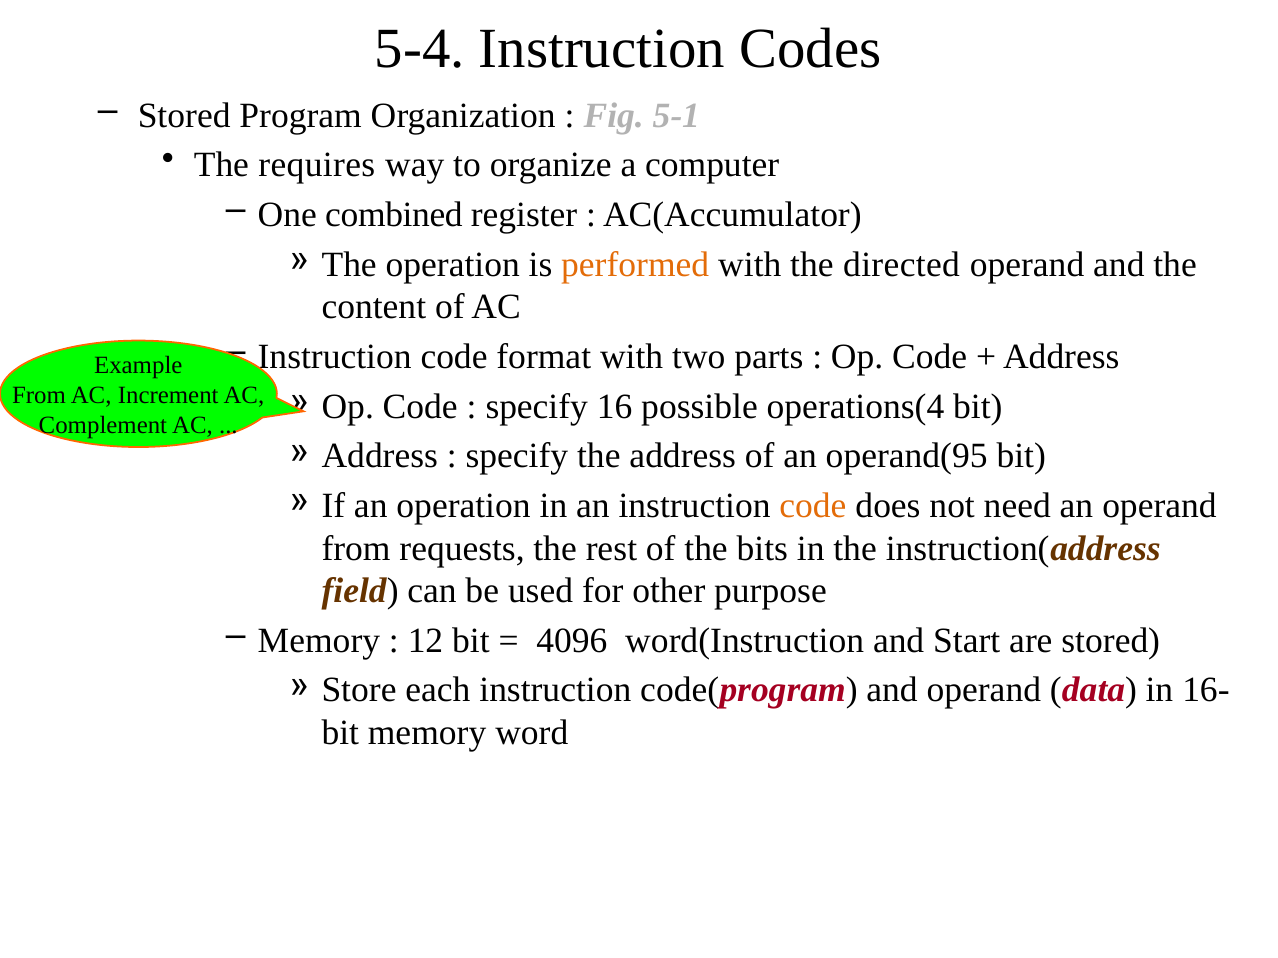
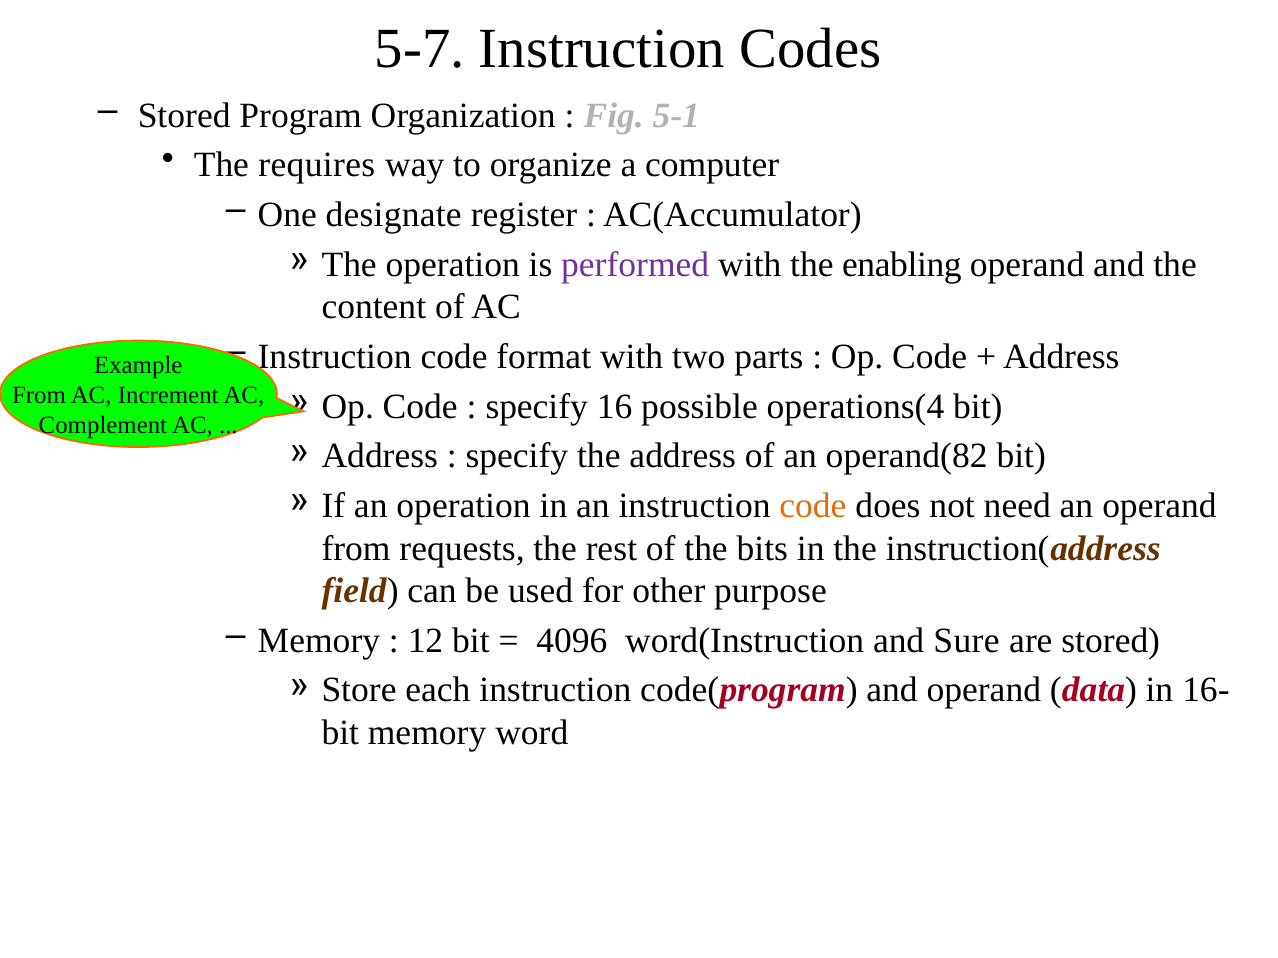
5-4: 5-4 -> 5-7
combined: combined -> designate
performed colour: orange -> purple
directed: directed -> enabling
operand(95: operand(95 -> operand(82
Start: Start -> Sure
